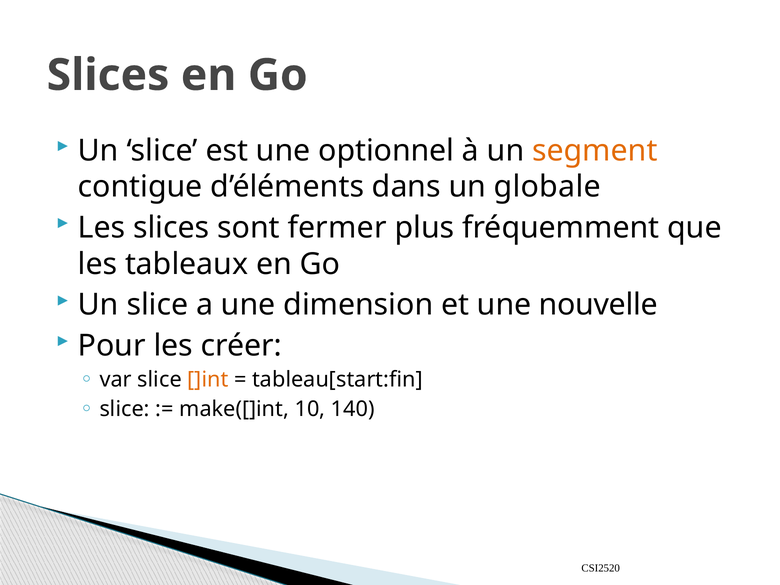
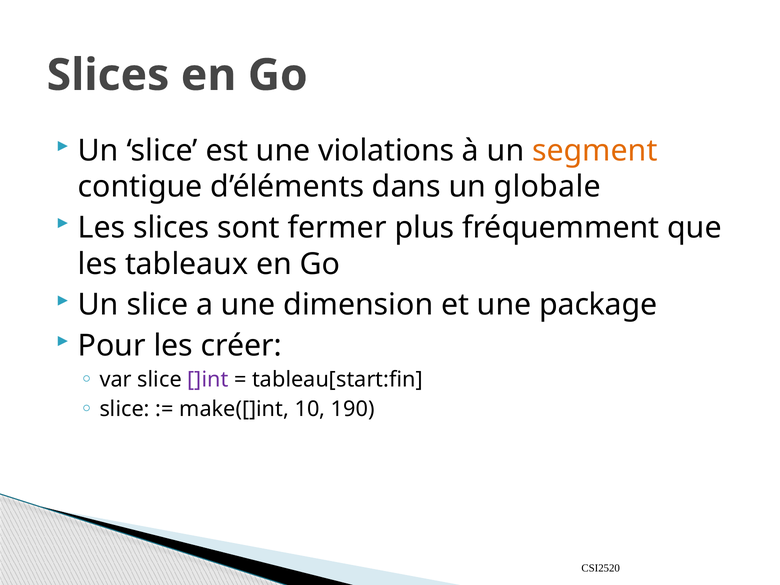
optionnel: optionnel -> violations
nouvelle: nouvelle -> package
]int colour: orange -> purple
140: 140 -> 190
